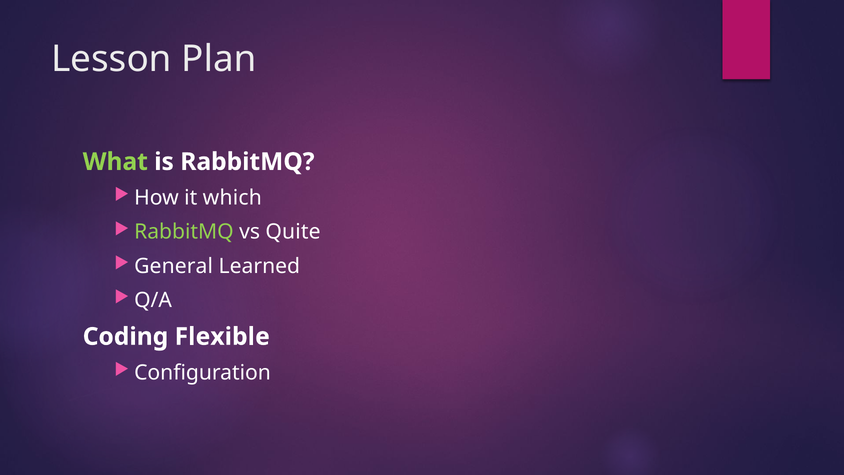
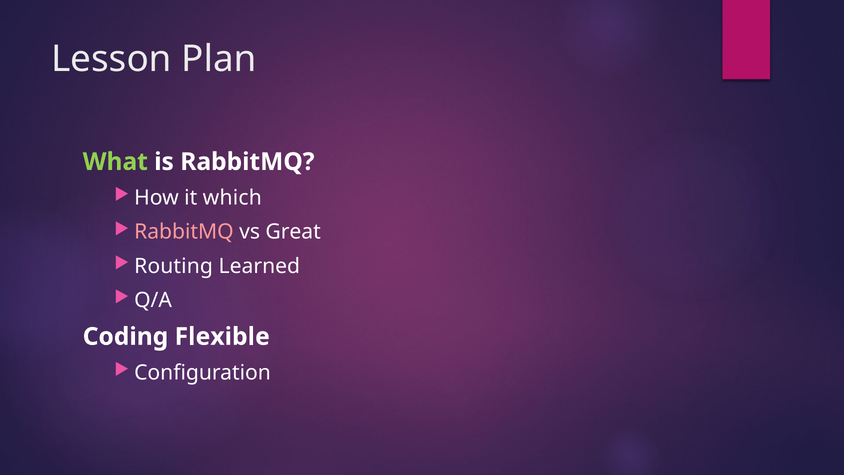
RabbitMQ at (184, 232) colour: light green -> pink
Quite: Quite -> Great
General: General -> Routing
